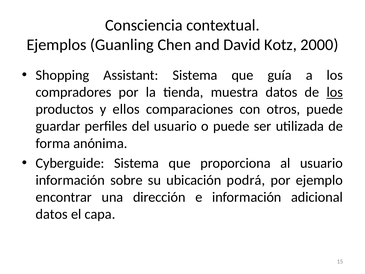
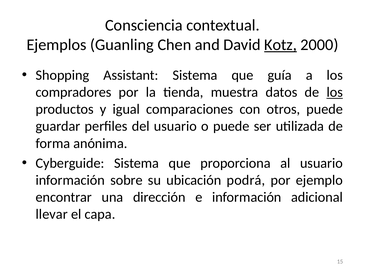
Kotz underline: none -> present
ellos: ellos -> igual
datos at (52, 214): datos -> llevar
